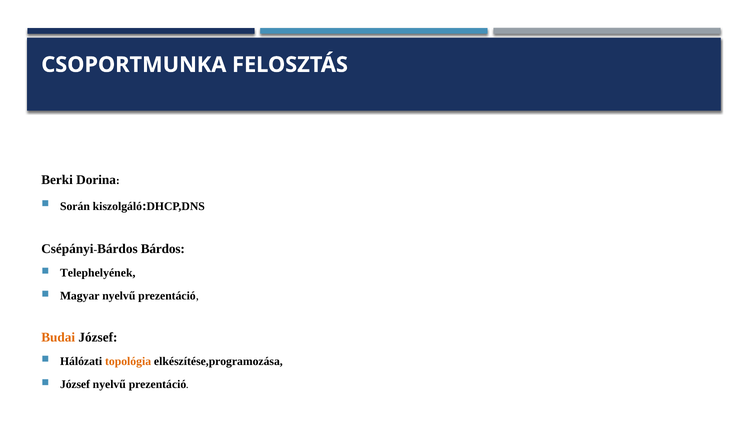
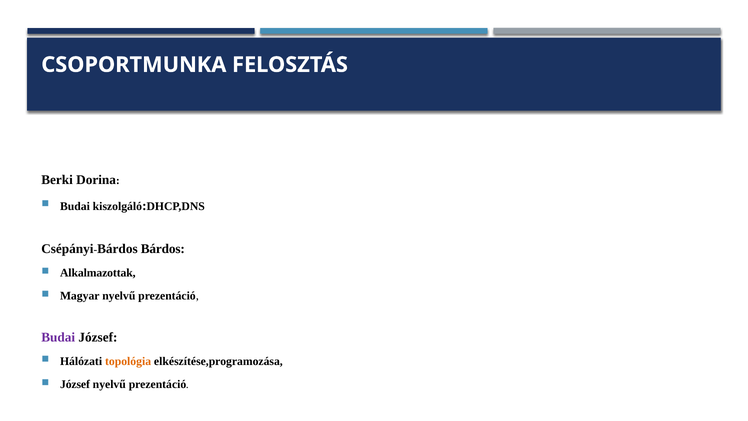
Során at (75, 206): Során -> Budai
Telephelyének: Telephelyének -> Alkalmazottak
Budai at (58, 337) colour: orange -> purple
